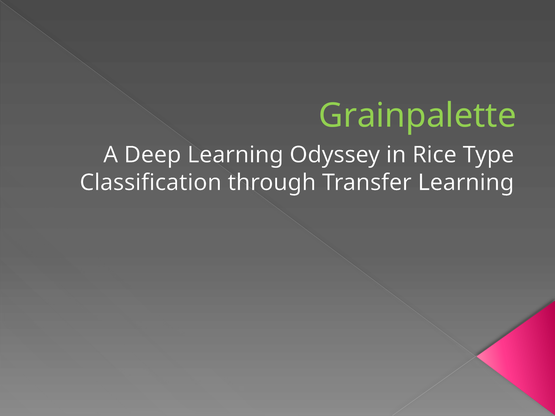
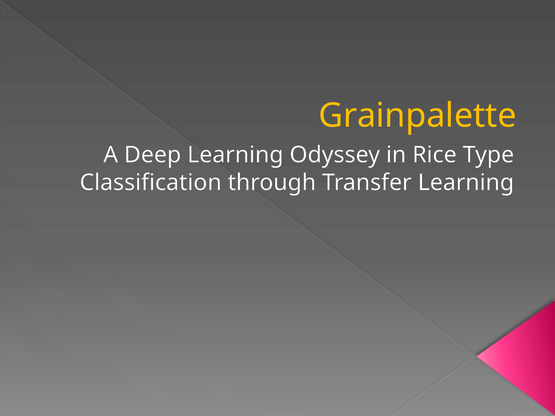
Grainpalette colour: light green -> yellow
